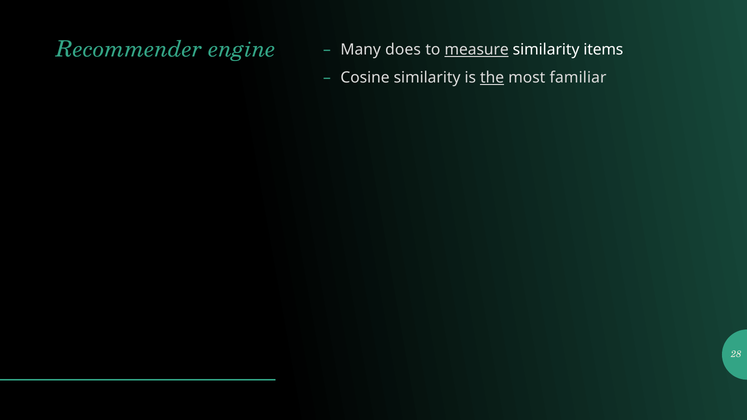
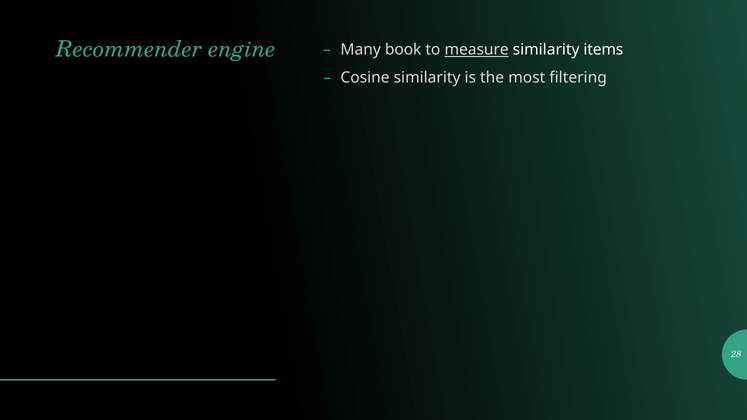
does: does -> book
the underline: present -> none
familiar: familiar -> filtering
